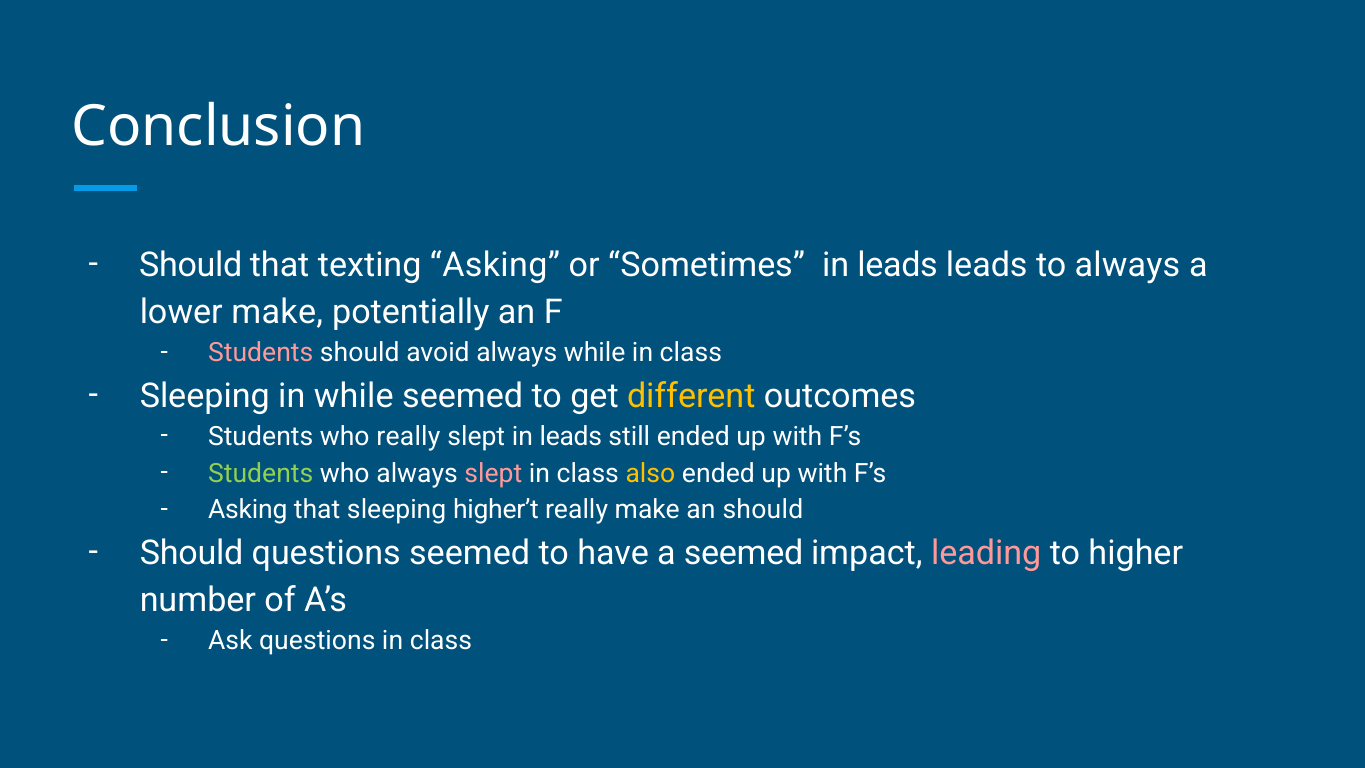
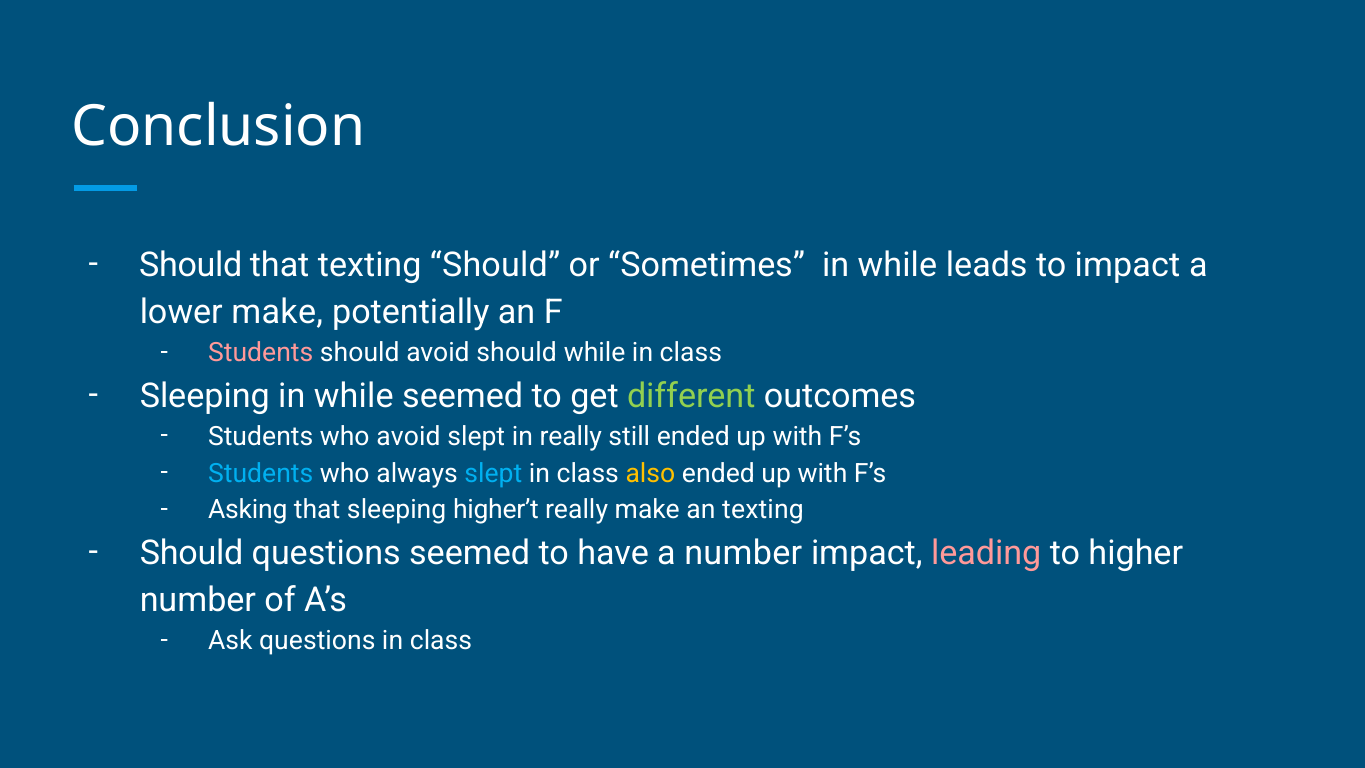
texting Asking: Asking -> Should
Sometimes in leads: leads -> while
to always: always -> impact
avoid always: always -> should
different colour: yellow -> light green
who really: really -> avoid
slept in leads: leads -> really
Students at (261, 473) colour: light green -> light blue
slept at (493, 473) colour: pink -> light blue
an should: should -> texting
a seemed: seemed -> number
